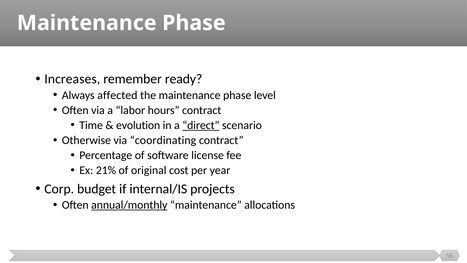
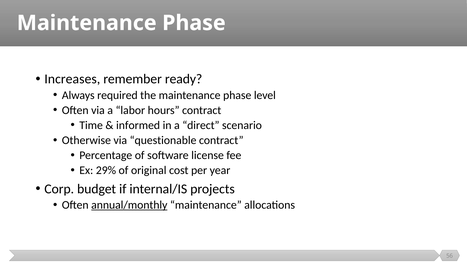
affected: affected -> required
evolution: evolution -> informed
direct underline: present -> none
coordinating: coordinating -> questionable
21%: 21% -> 29%
